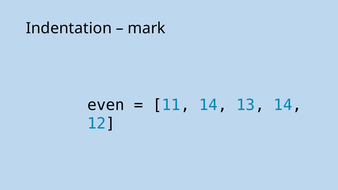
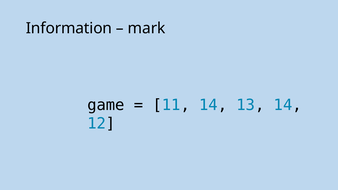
Indentation: Indentation -> Information
even: even -> game
